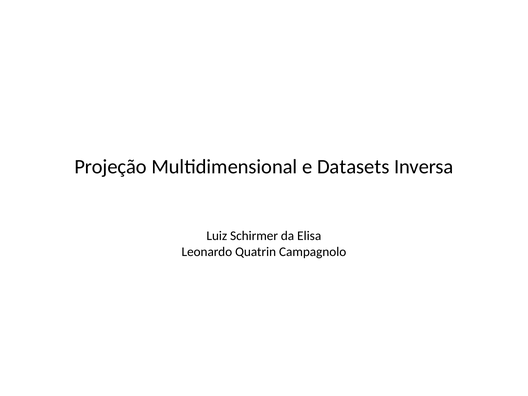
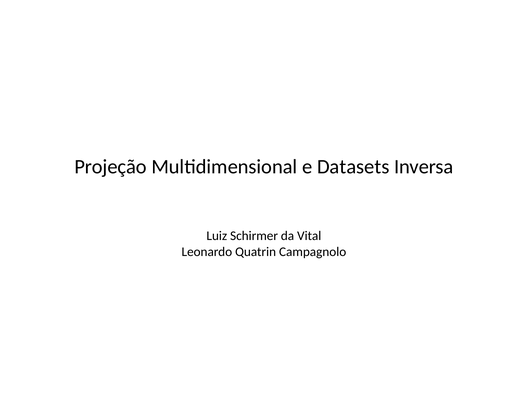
Elisa: Elisa -> Vital
